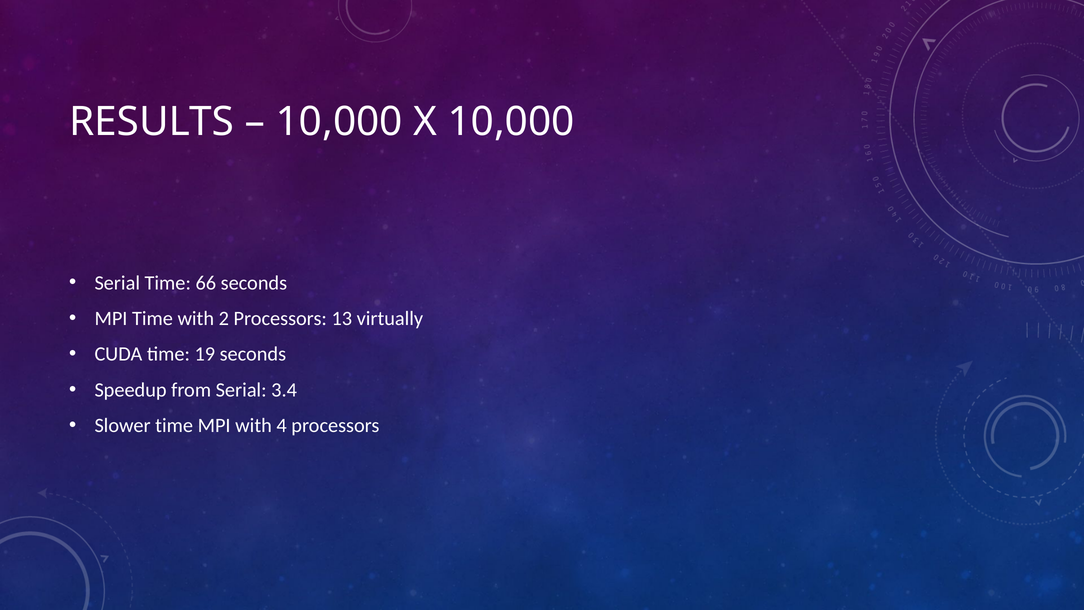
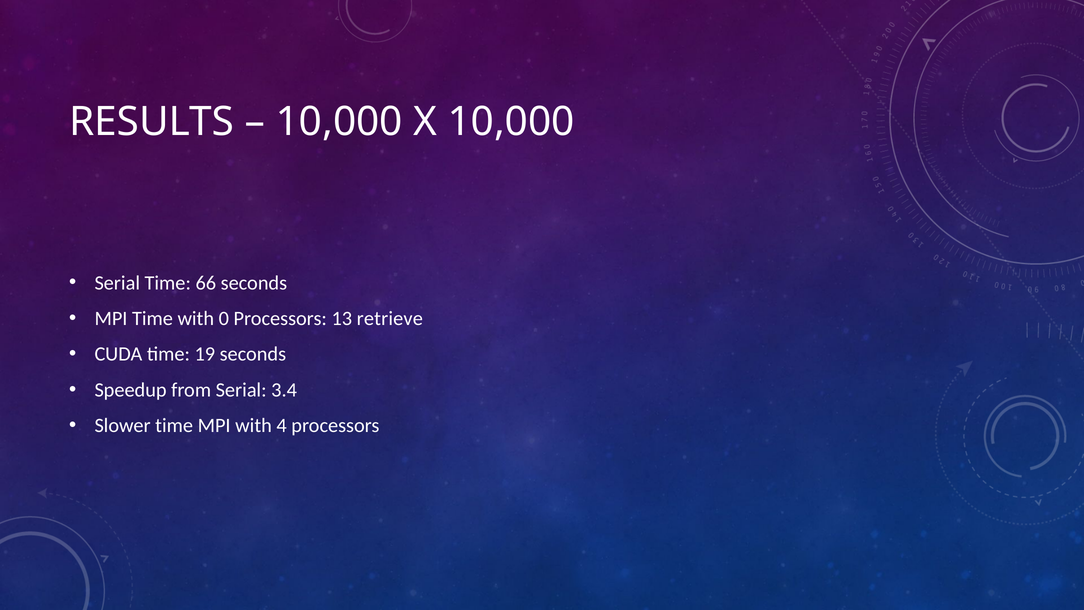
2: 2 -> 0
virtually: virtually -> retrieve
